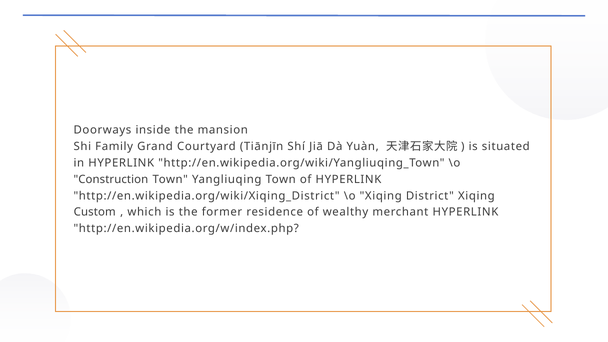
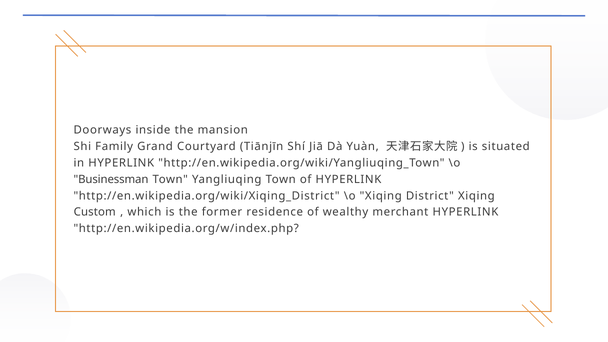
Construction: Construction -> Businessman
